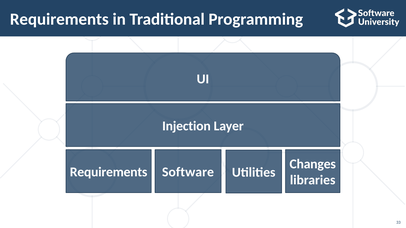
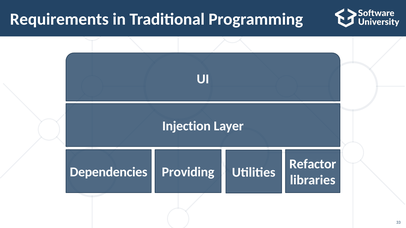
Changes: Changes -> Refactor
Requirements at (109, 172): Requirements -> Dependencies
Software: Software -> Providing
